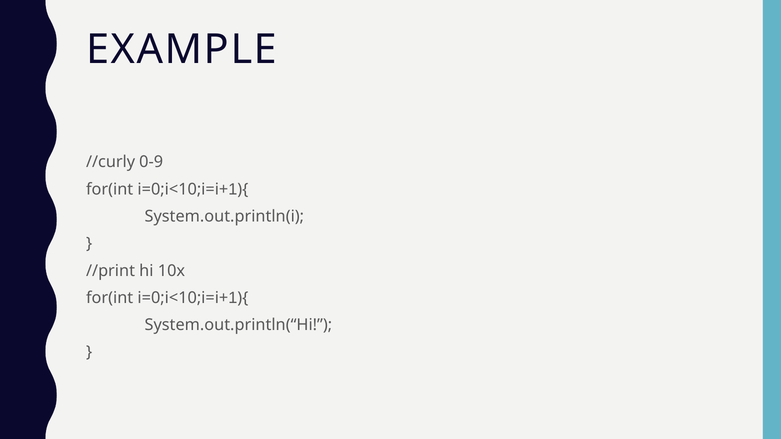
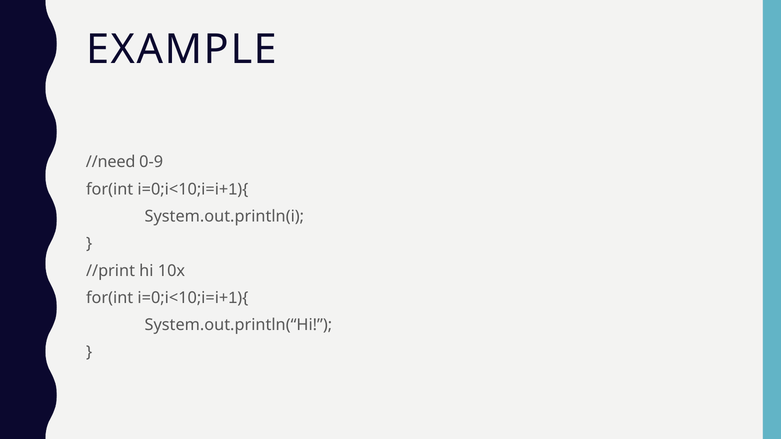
//curly: //curly -> //need
